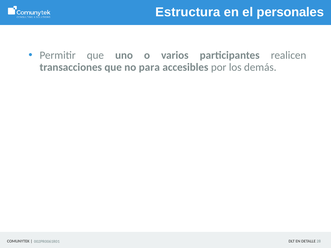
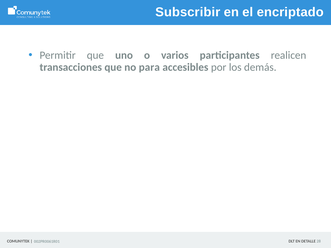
Estructura: Estructura -> Subscribir
personales: personales -> encriptado
